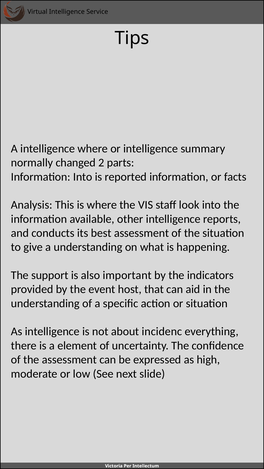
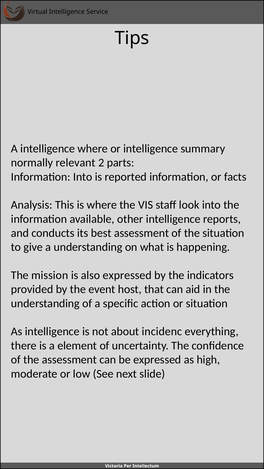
changed: changed -> relevant
support: support -> mission
also important: important -> expressed
